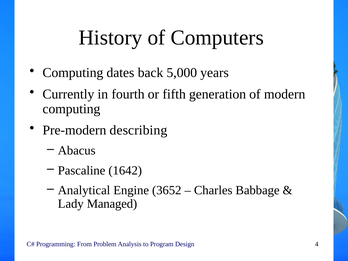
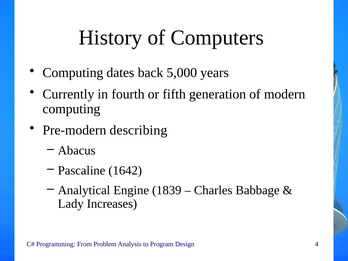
3652: 3652 -> 1839
Managed: Managed -> Increases
